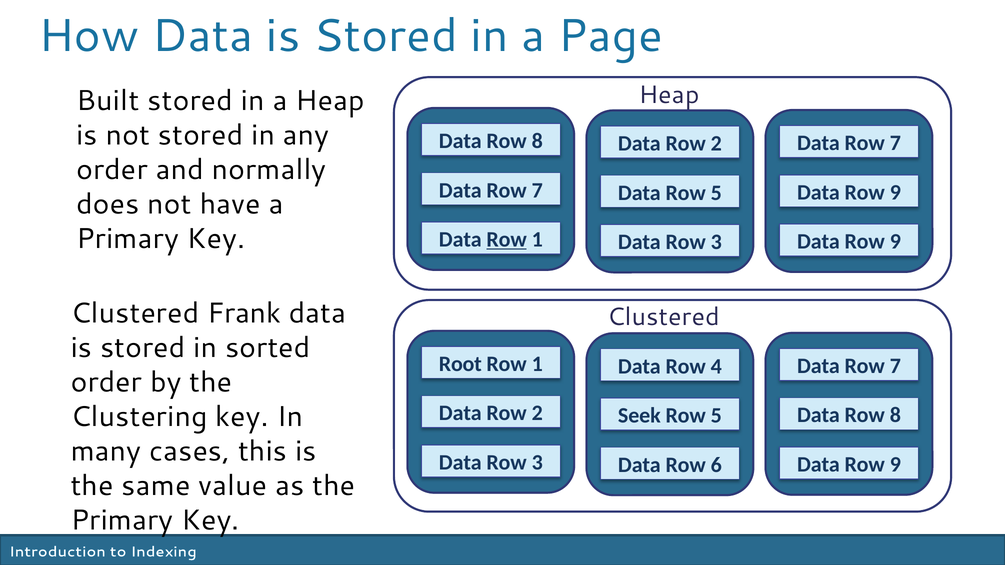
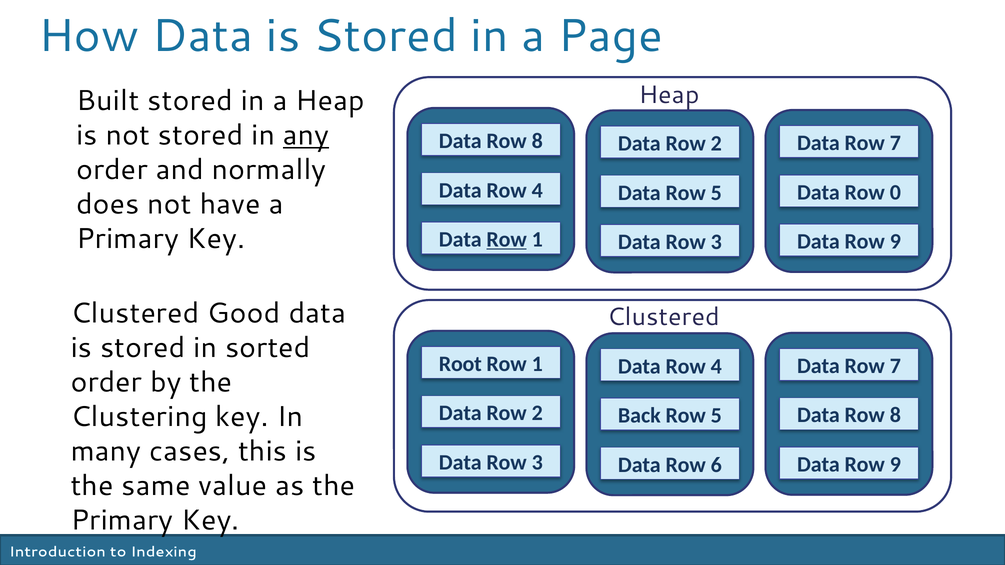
any underline: none -> present
7 at (537, 190): 7 -> 4
9 at (895, 193): 9 -> 0
Frank: Frank -> Good
Seek: Seek -> Back
